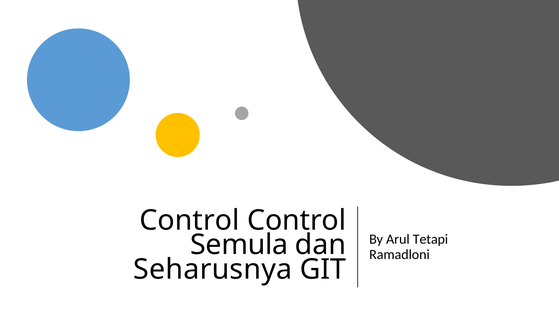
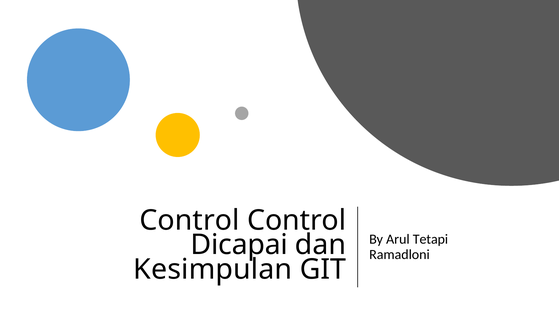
Semula: Semula -> Dicapai
Seharusnya: Seharusnya -> Kesimpulan
